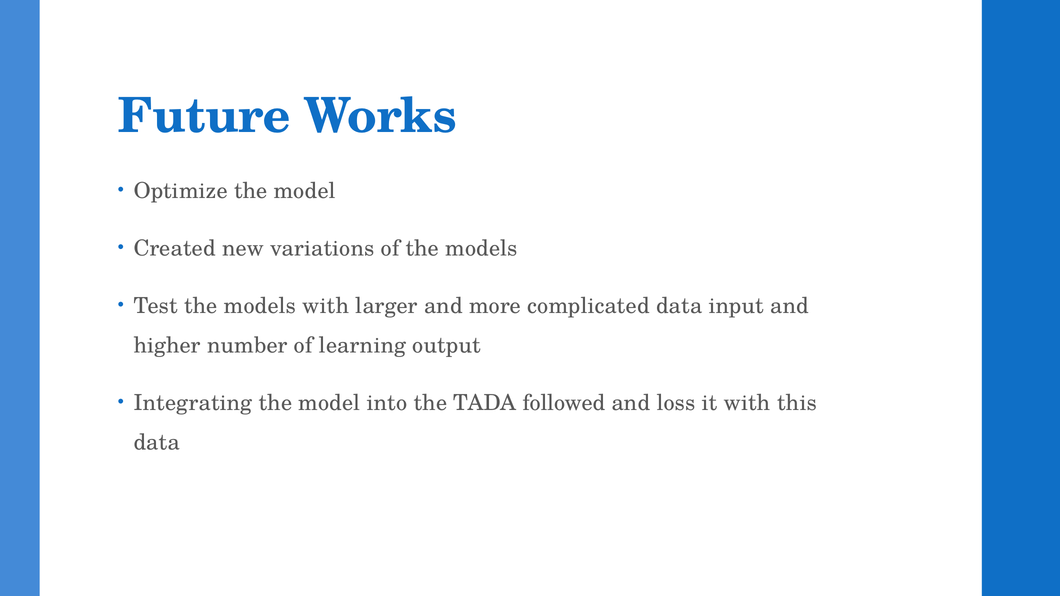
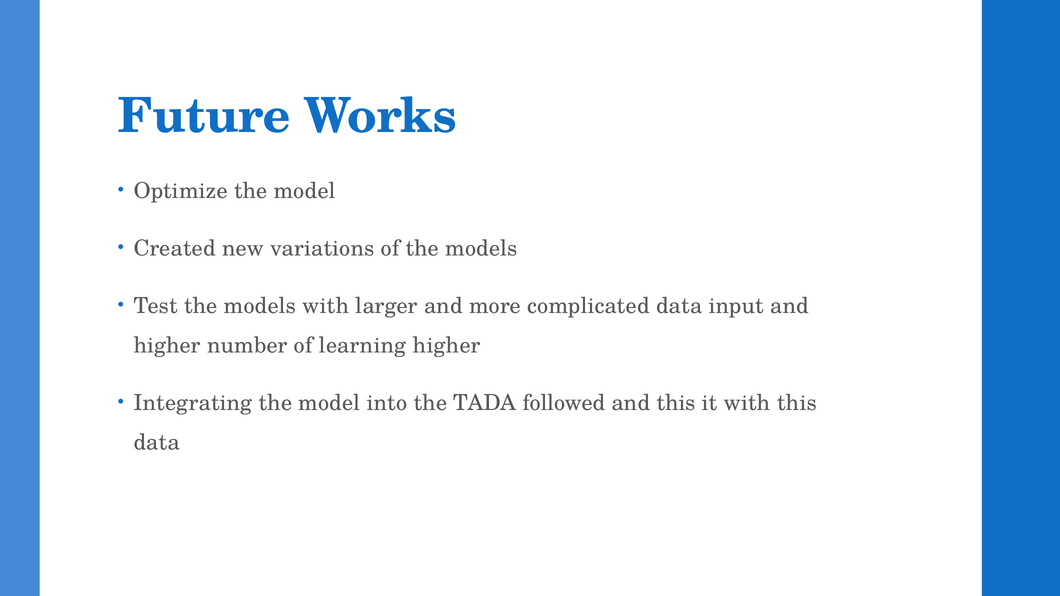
learning output: output -> higher
and loss: loss -> this
